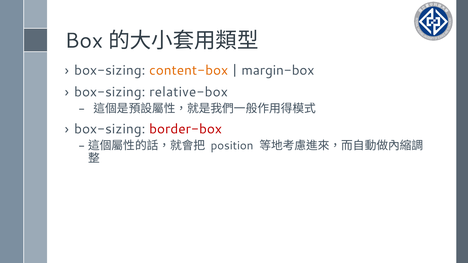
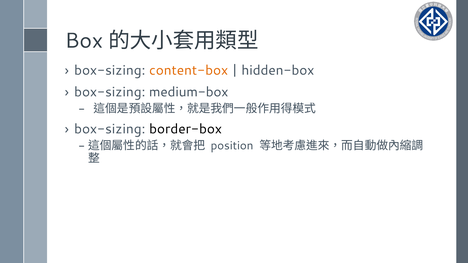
margin-box: margin-box -> hidden-box
relative-box: relative-box -> medium-box
border-box colour: red -> black
